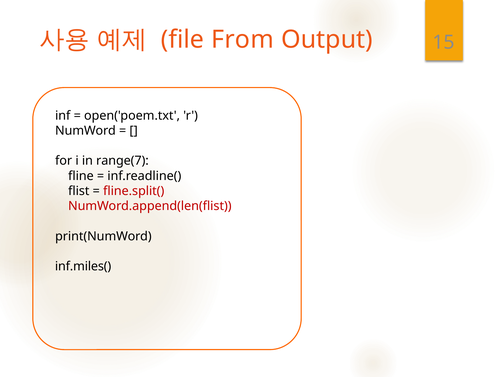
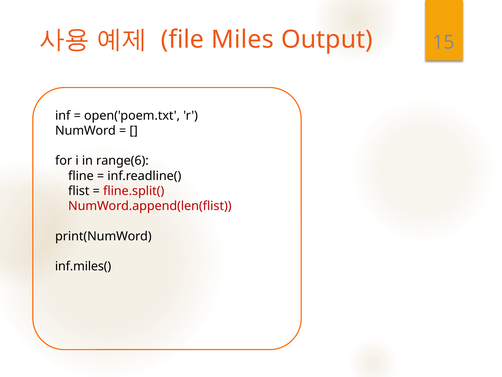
From: From -> Miles
range(7: range(7 -> range(6
